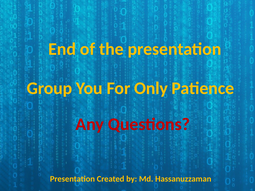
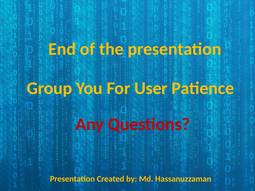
Only: Only -> User
